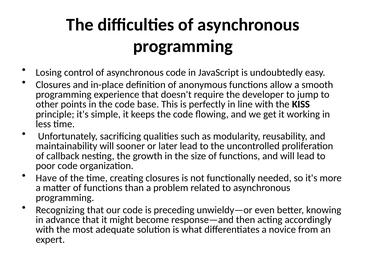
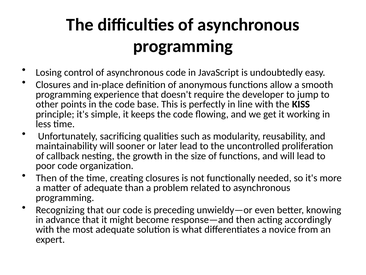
Have at (46, 178): Have -> Then
matter of functions: functions -> adequate
